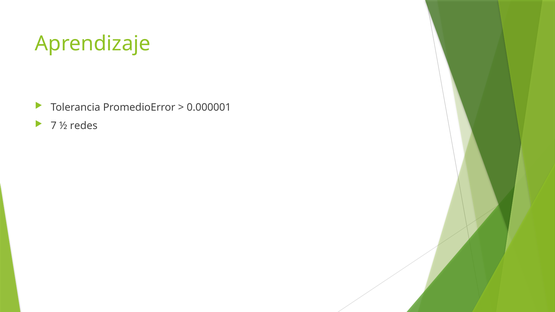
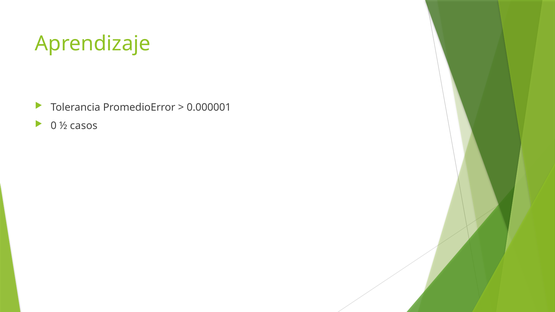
7: 7 -> 0
redes: redes -> casos
